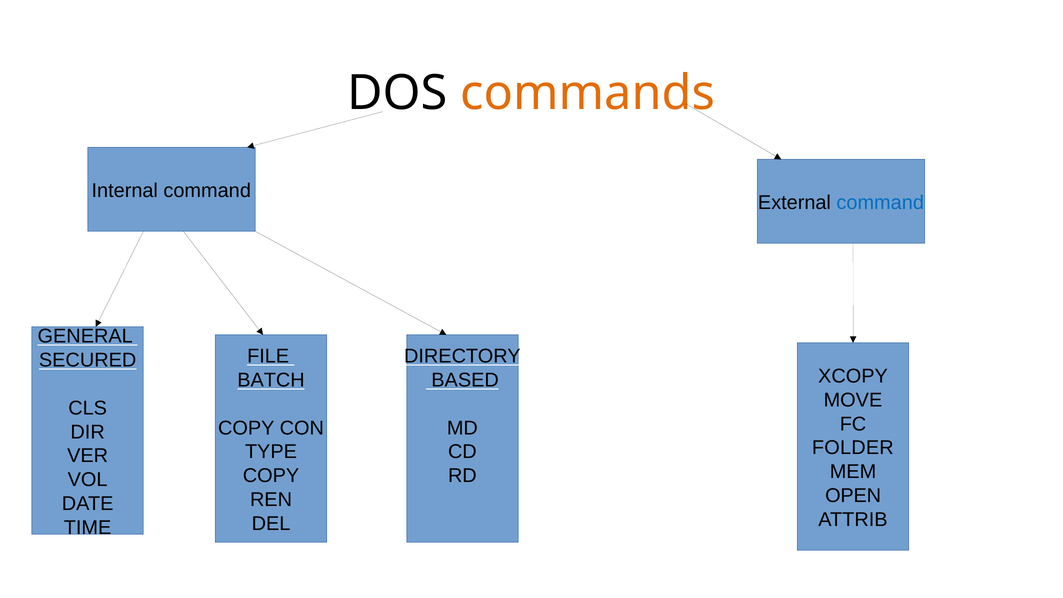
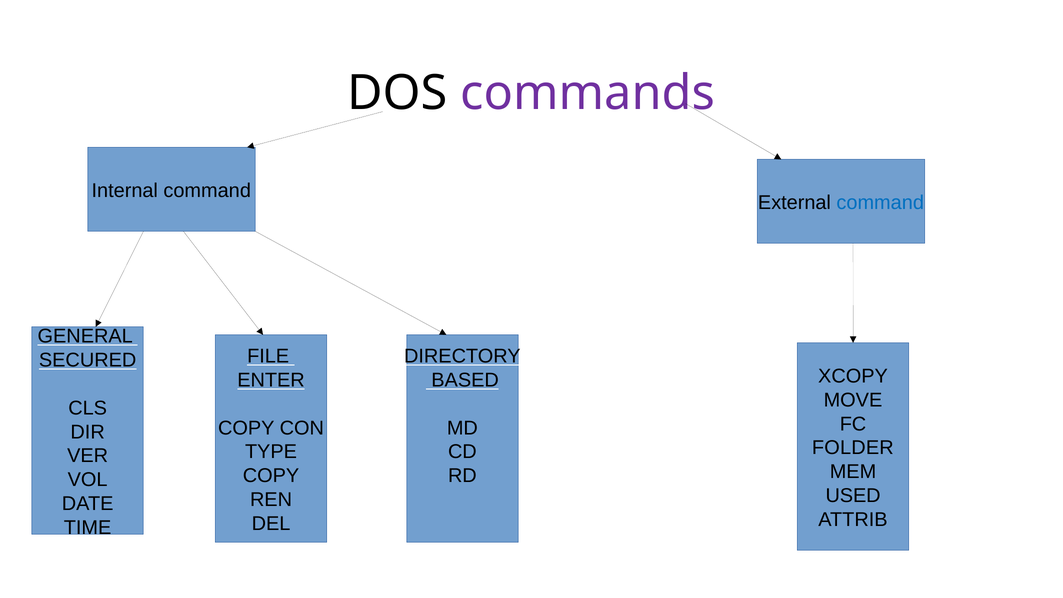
commands colour: orange -> purple
BATCH: BATCH -> ENTER
OPEN: OPEN -> USED
